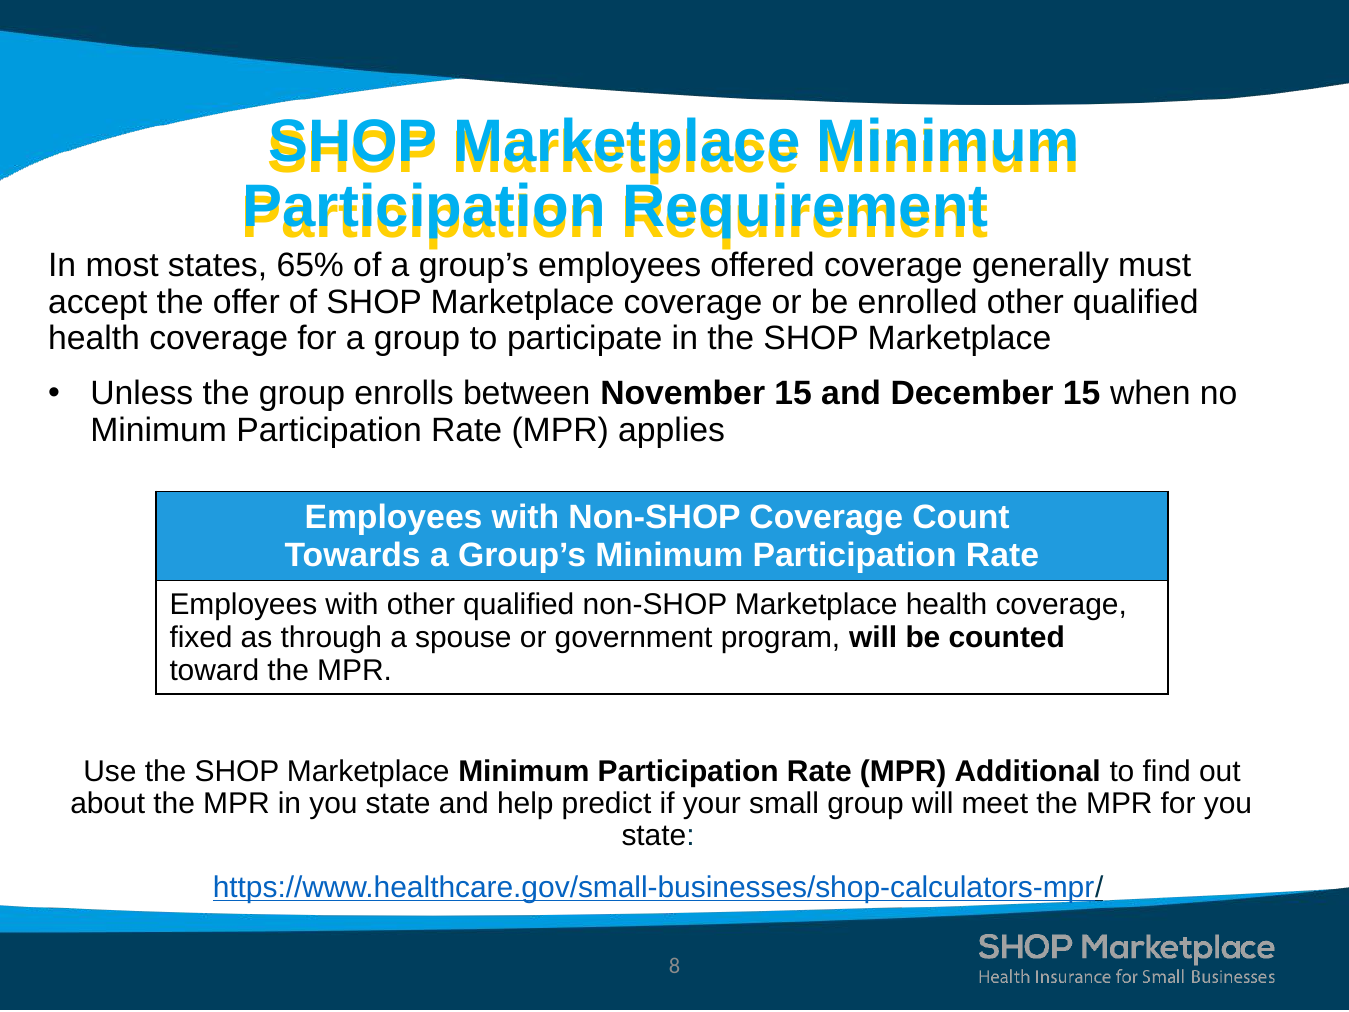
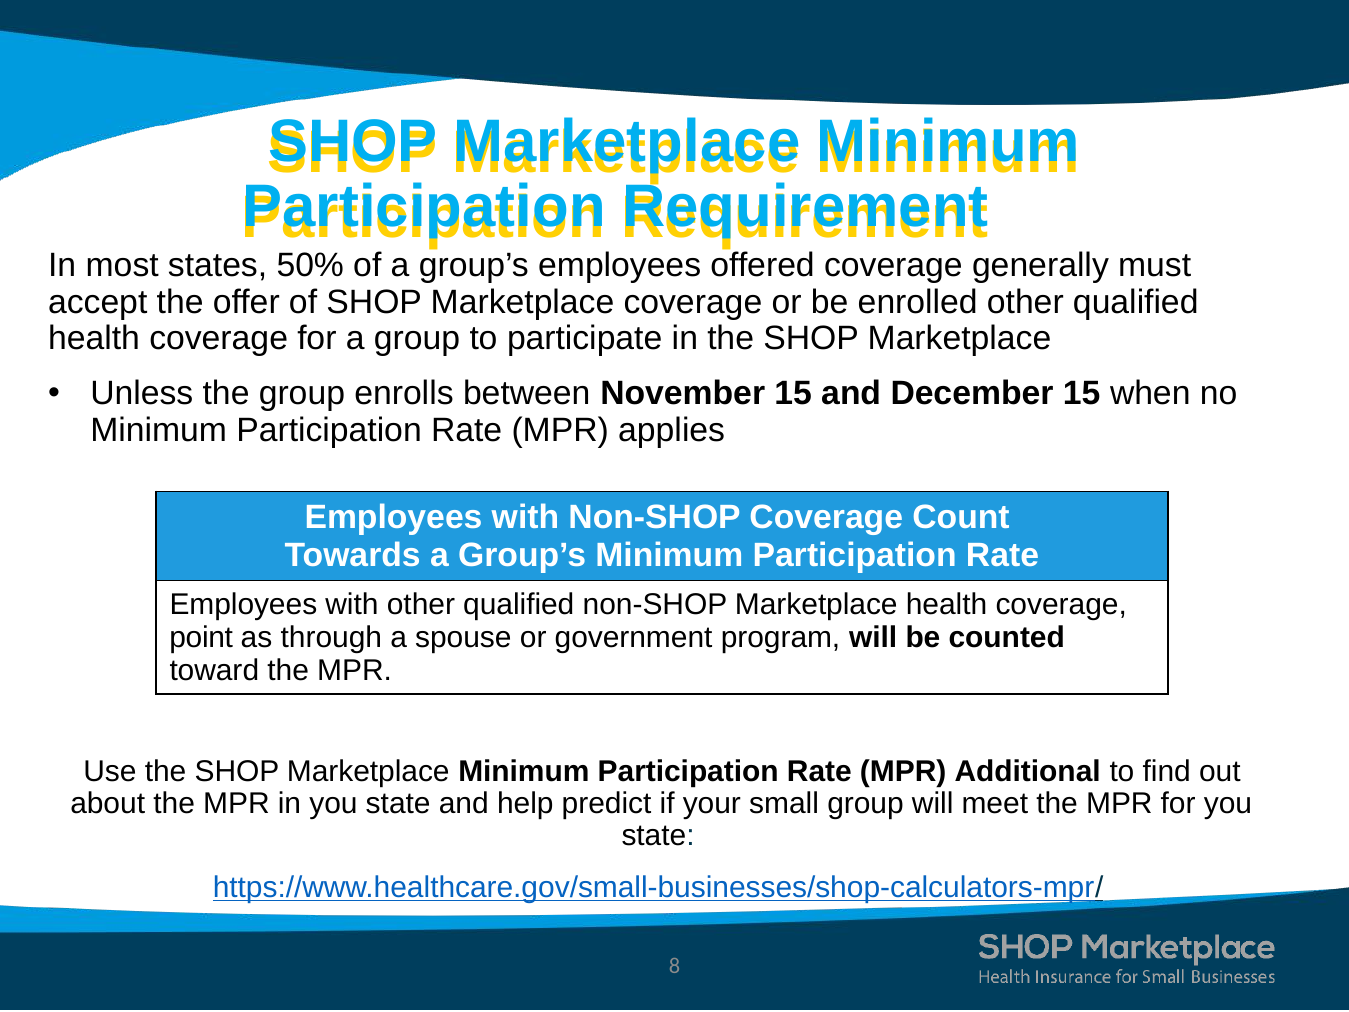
65%: 65% -> 50%
fixed: fixed -> point
